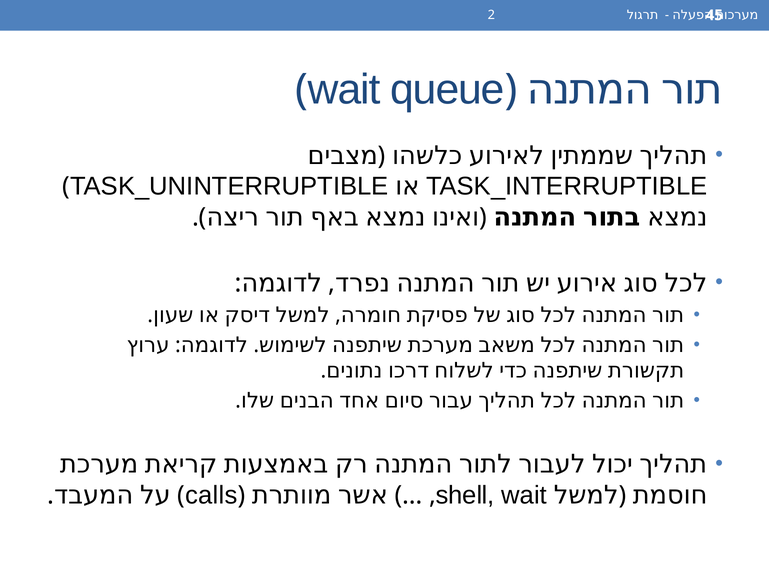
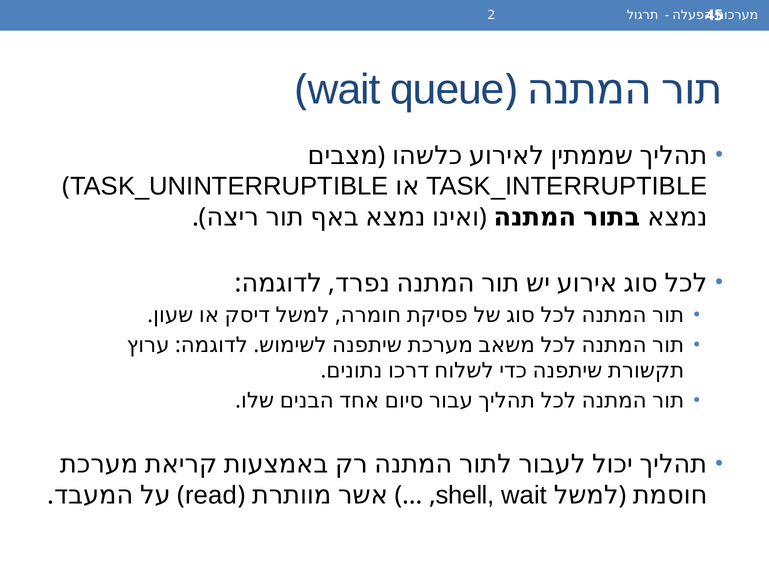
calls: calls -> read
